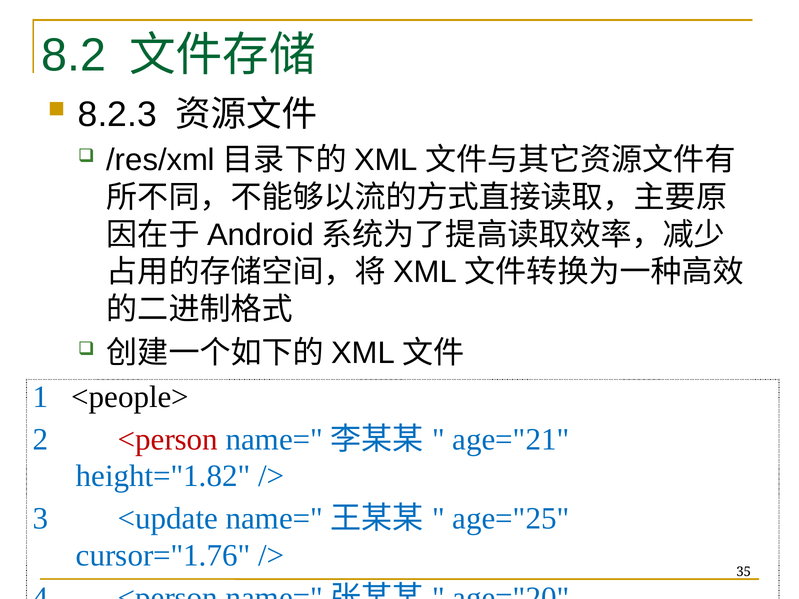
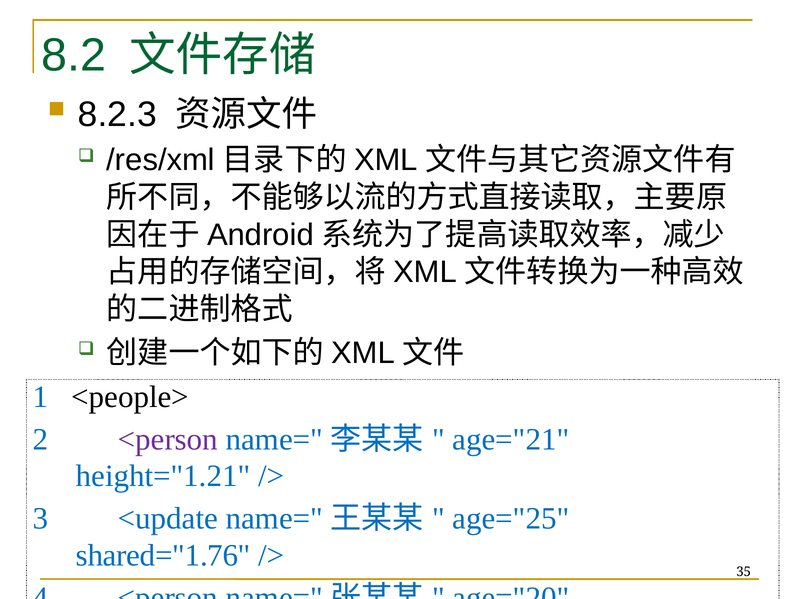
<person at (168, 440) colour: red -> purple
height="1.82: height="1.82 -> height="1.21
cursor="1.76: cursor="1.76 -> shared="1.76
